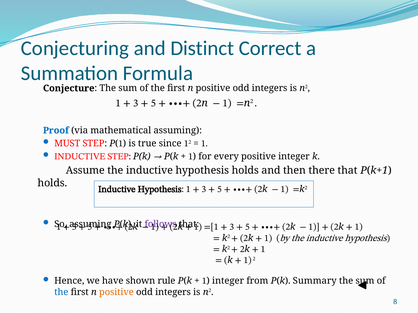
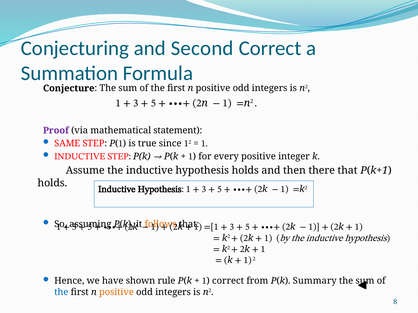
Distinct: Distinct -> Second
Proof colour: blue -> purple
mathematical assuming: assuming -> statement
MUST: MUST -> SAME
follows colour: purple -> orange
integer at (228, 281): integer -> correct
